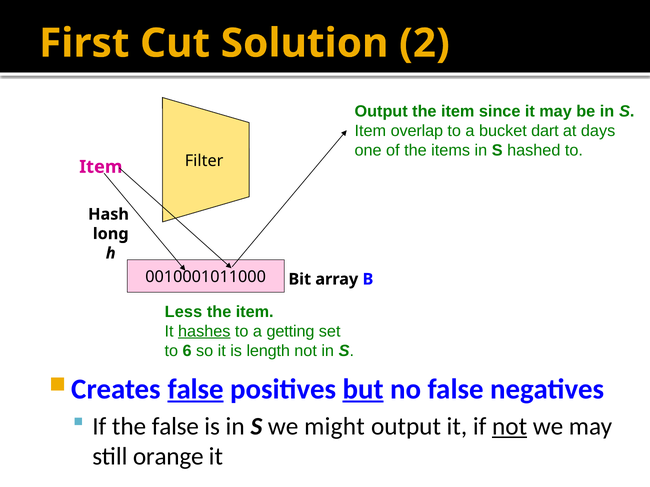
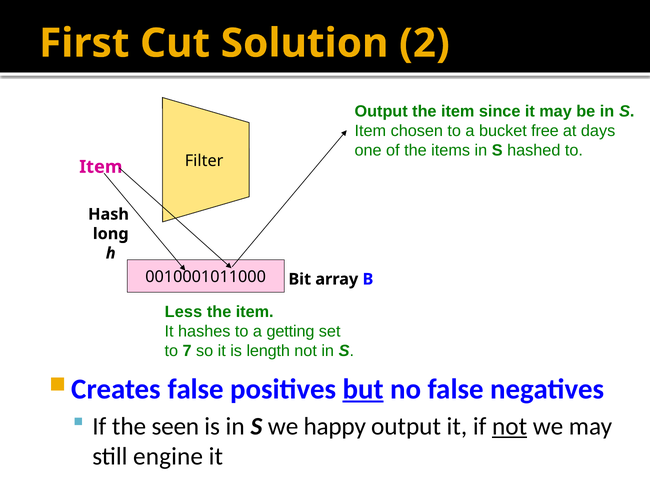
overlap: overlap -> chosen
dart: dart -> free
hashes underline: present -> none
6: 6 -> 7
false at (196, 390) underline: present -> none
the false: false -> seen
might: might -> happy
orange: orange -> engine
